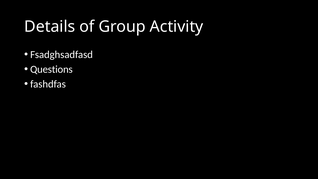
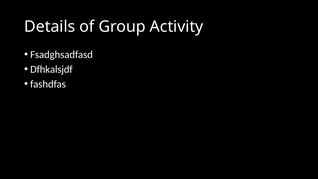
Questions: Questions -> Dfhkalsjdf
